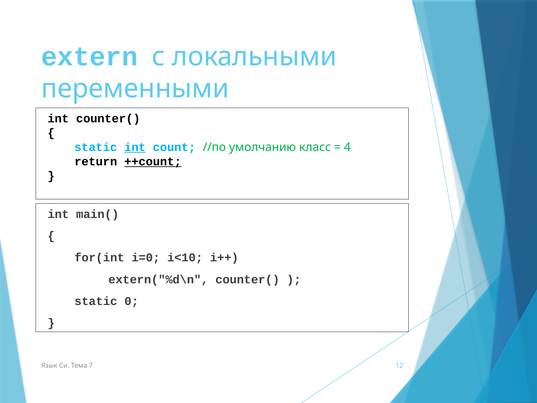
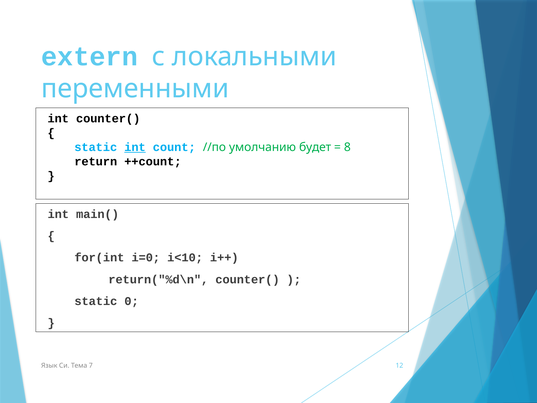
класс: класс -> будет
4: 4 -> 8
++count underline: present -> none
extern("%d\n: extern("%d\n -> return("%d\n
